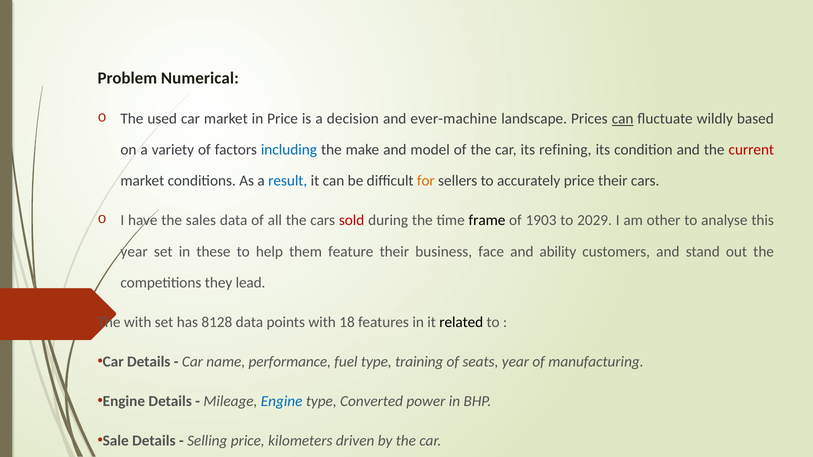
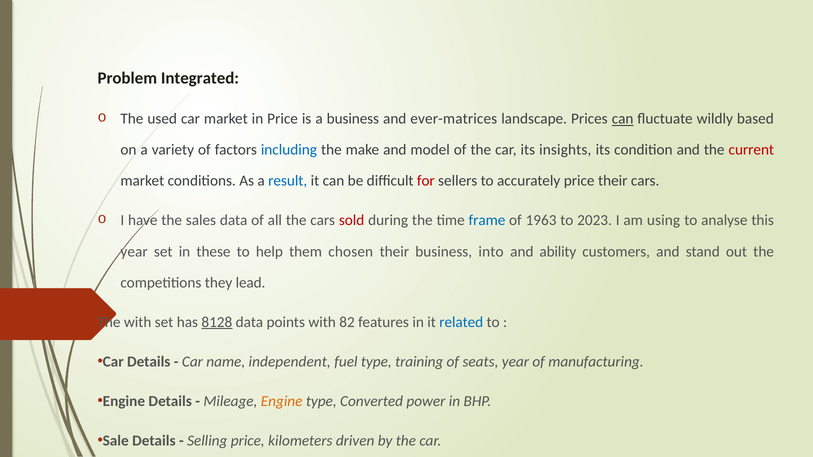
Numerical: Numerical -> Integrated
a decision: decision -> business
ever-machine: ever-machine -> ever-matrices
refining: refining -> insights
for colour: orange -> red
frame colour: black -> blue
1903: 1903 -> 1963
2029: 2029 -> 2023
other: other -> using
feature: feature -> chosen
face: face -> into
8128 underline: none -> present
18: 18 -> 82
related colour: black -> blue
performance: performance -> independent
Engine at (282, 401) colour: blue -> orange
